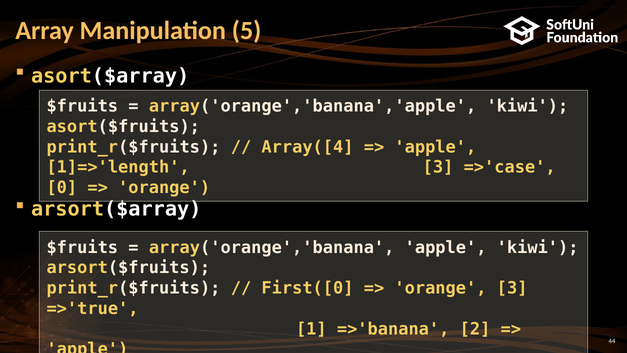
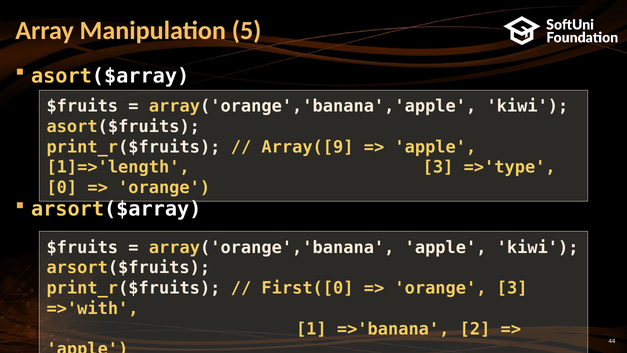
Array([4: Array([4 -> Array([9
=>'case: =>'case -> =>'type
=>'true: =>'true -> =>'with
